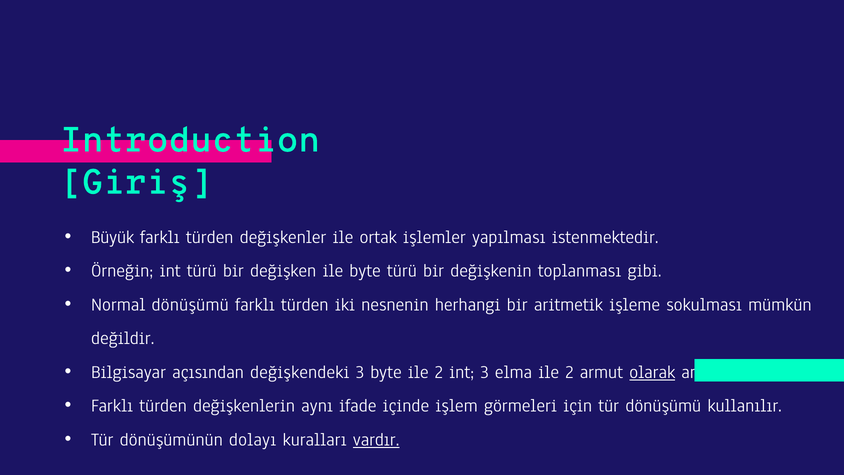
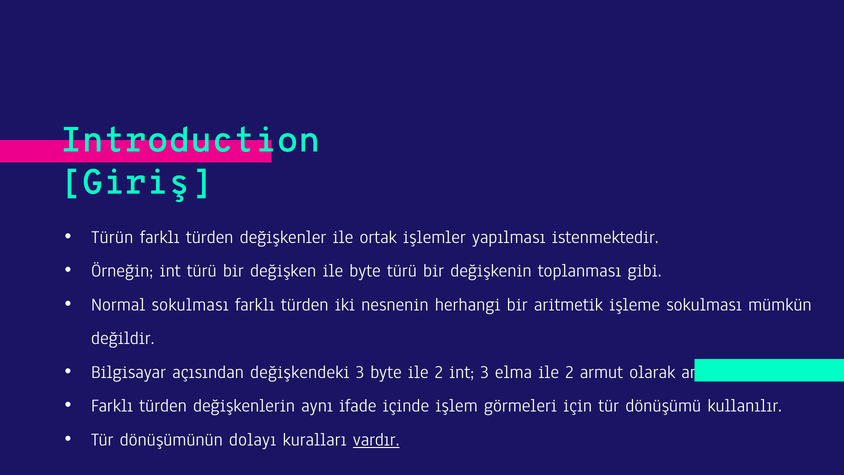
Büyük: Büyük -> Türün
Normal dönüşümü: dönüşümü -> sokulması
olarak underline: present -> none
